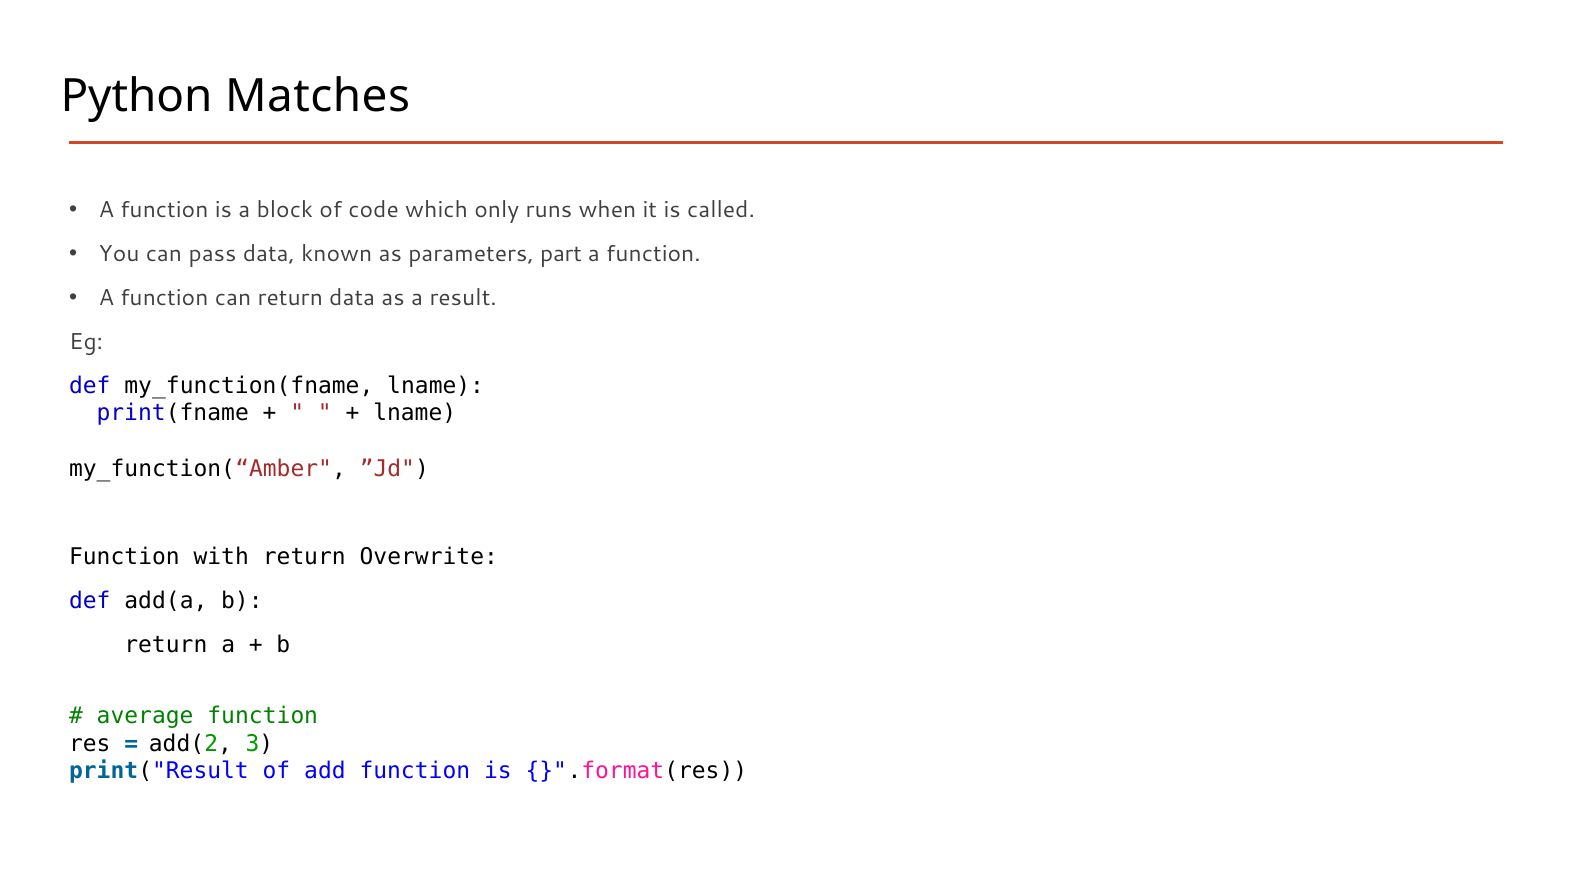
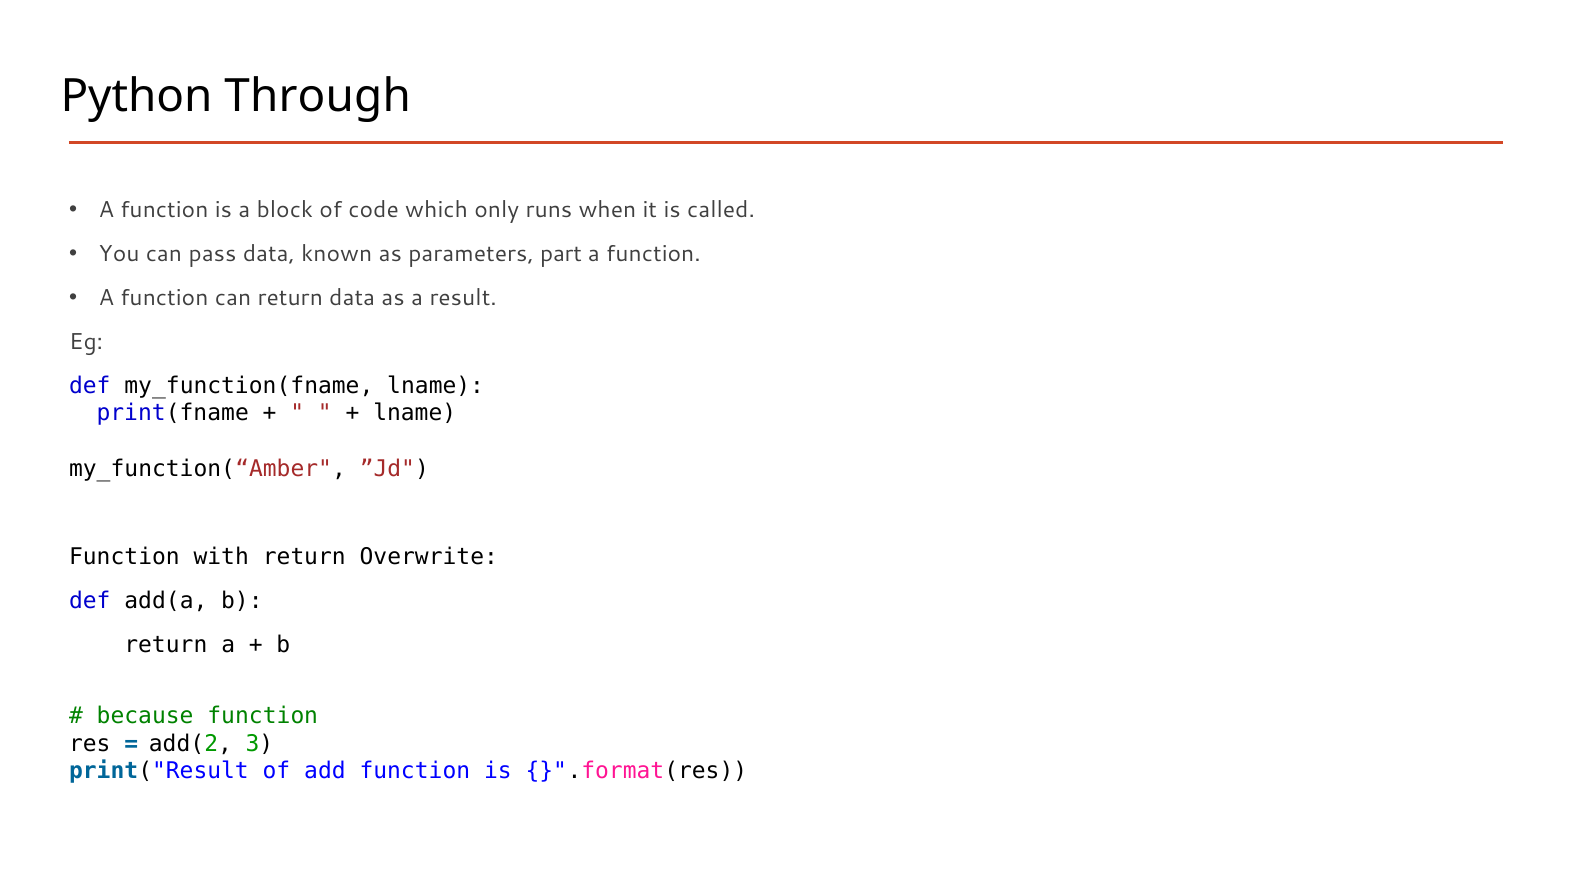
Matches: Matches -> Through
average: average -> because
